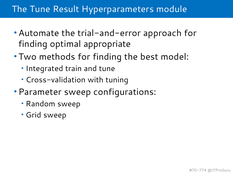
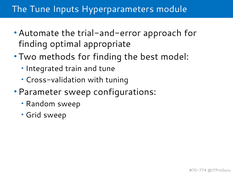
Result: Result -> Inputs
